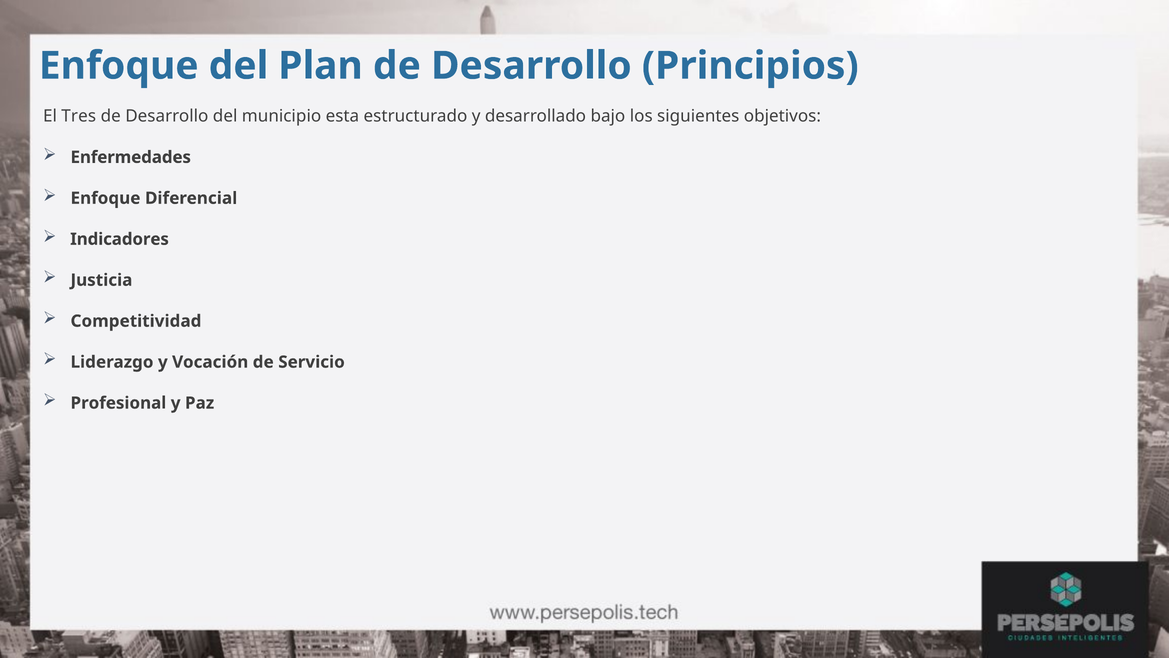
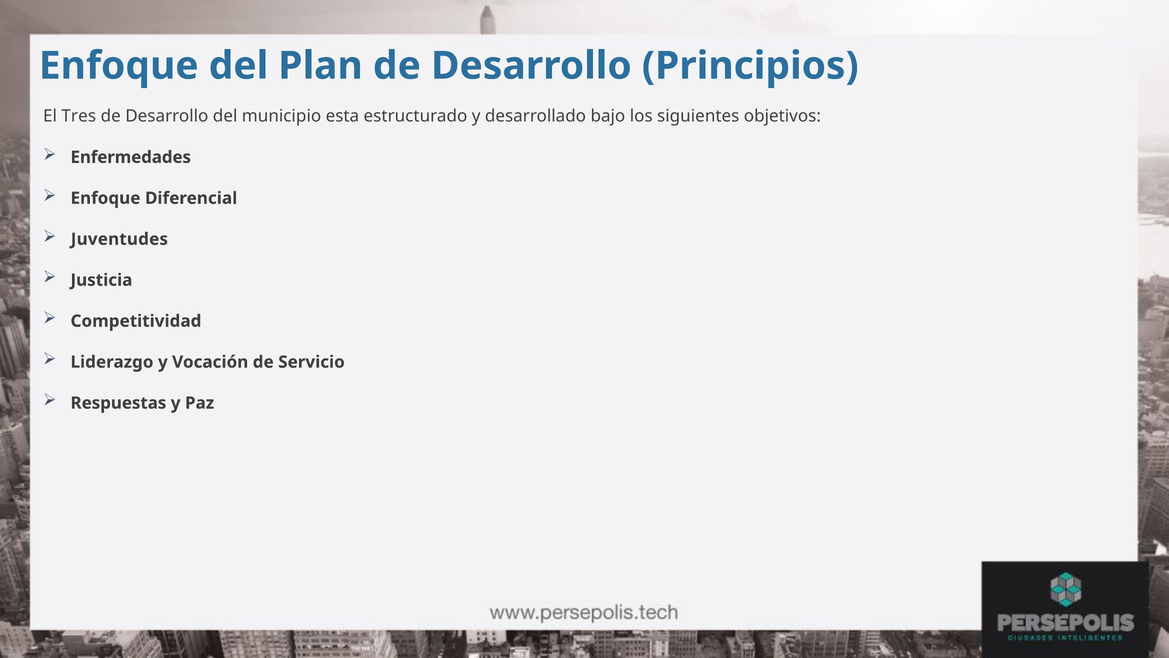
Indicadores: Indicadores -> Juventudes
Profesional: Profesional -> Respuestas
